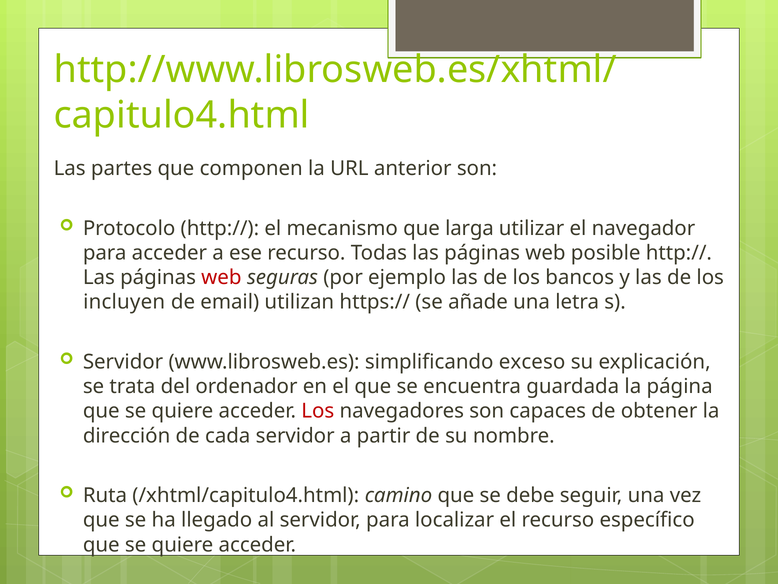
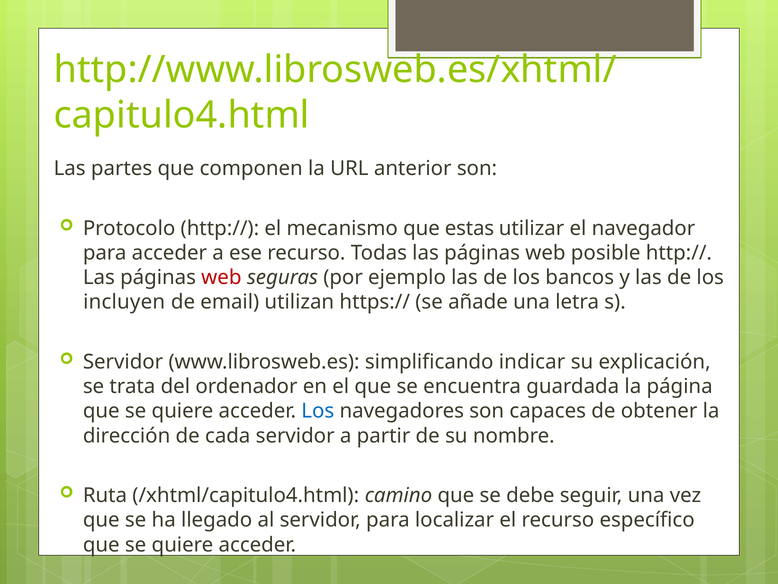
larga: larga -> estas
exceso: exceso -> indicar
Los at (318, 411) colour: red -> blue
